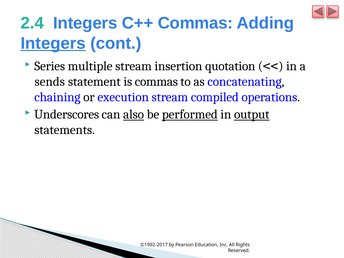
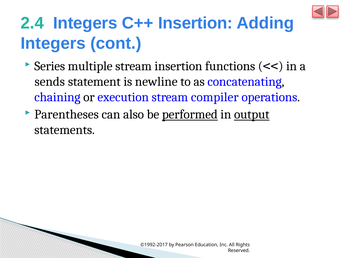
C++ Commas: Commas -> Insertion
Integers at (53, 43) underline: present -> none
quotation: quotation -> functions
is commas: commas -> newline
compiled: compiled -> compiler
Underscores: Underscores -> Parentheses
also underline: present -> none
